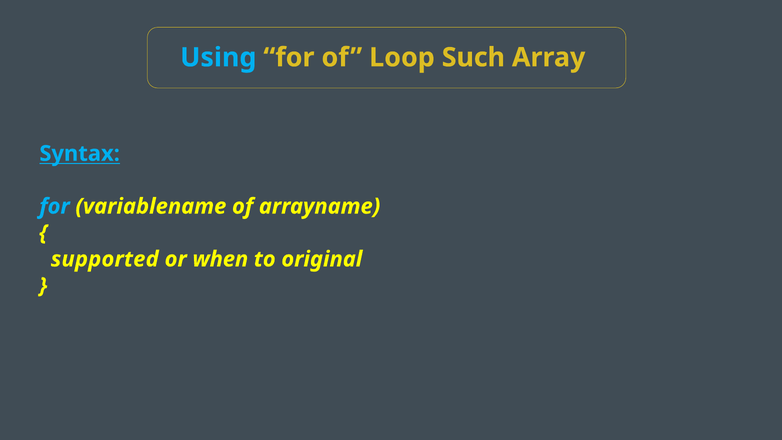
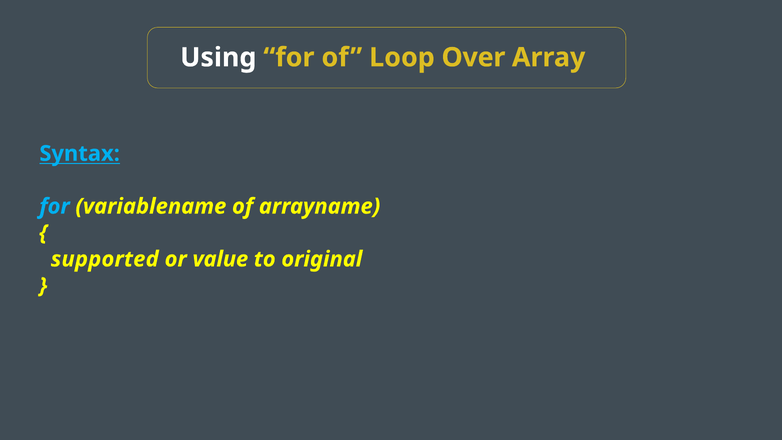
Using colour: light blue -> white
Such: Such -> Over
when: when -> value
